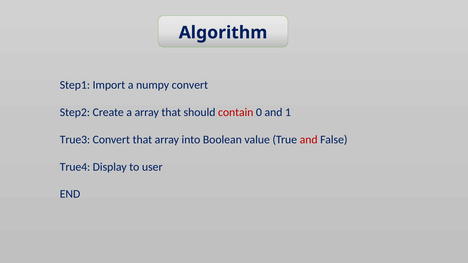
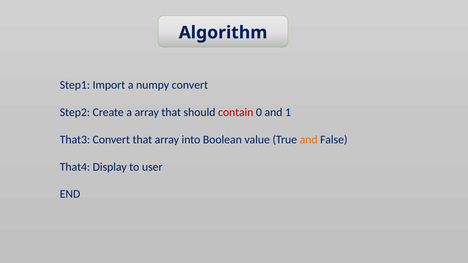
True3: True3 -> That3
and at (309, 140) colour: red -> orange
True4: True4 -> That4
